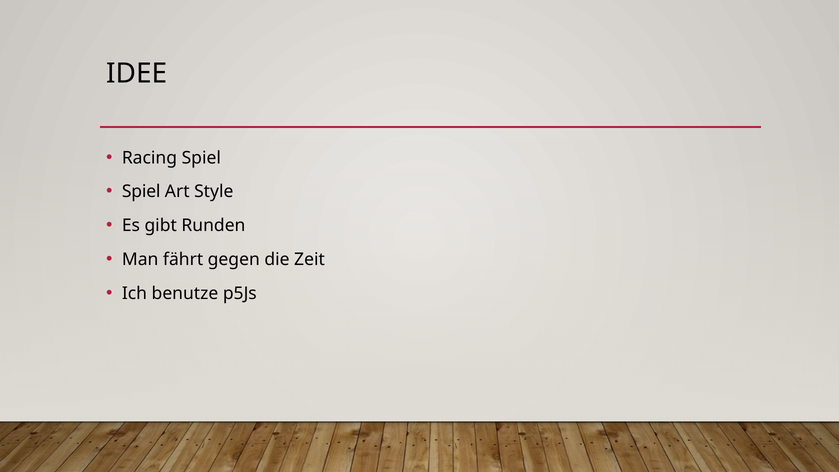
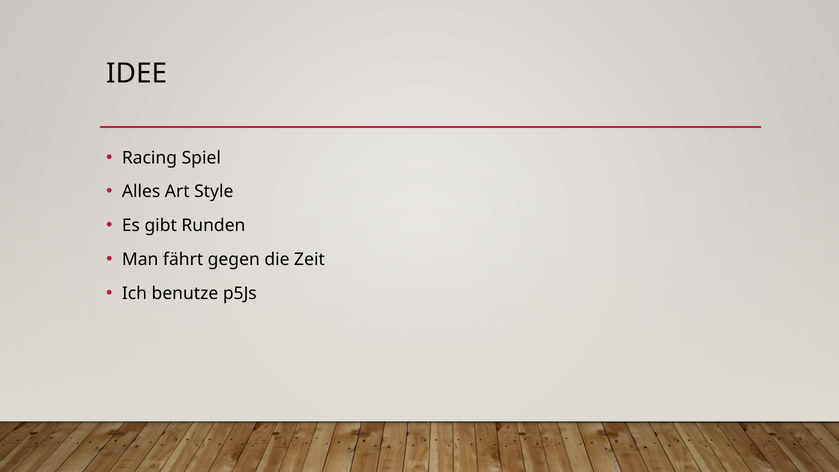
Spiel at (141, 192): Spiel -> Alles
